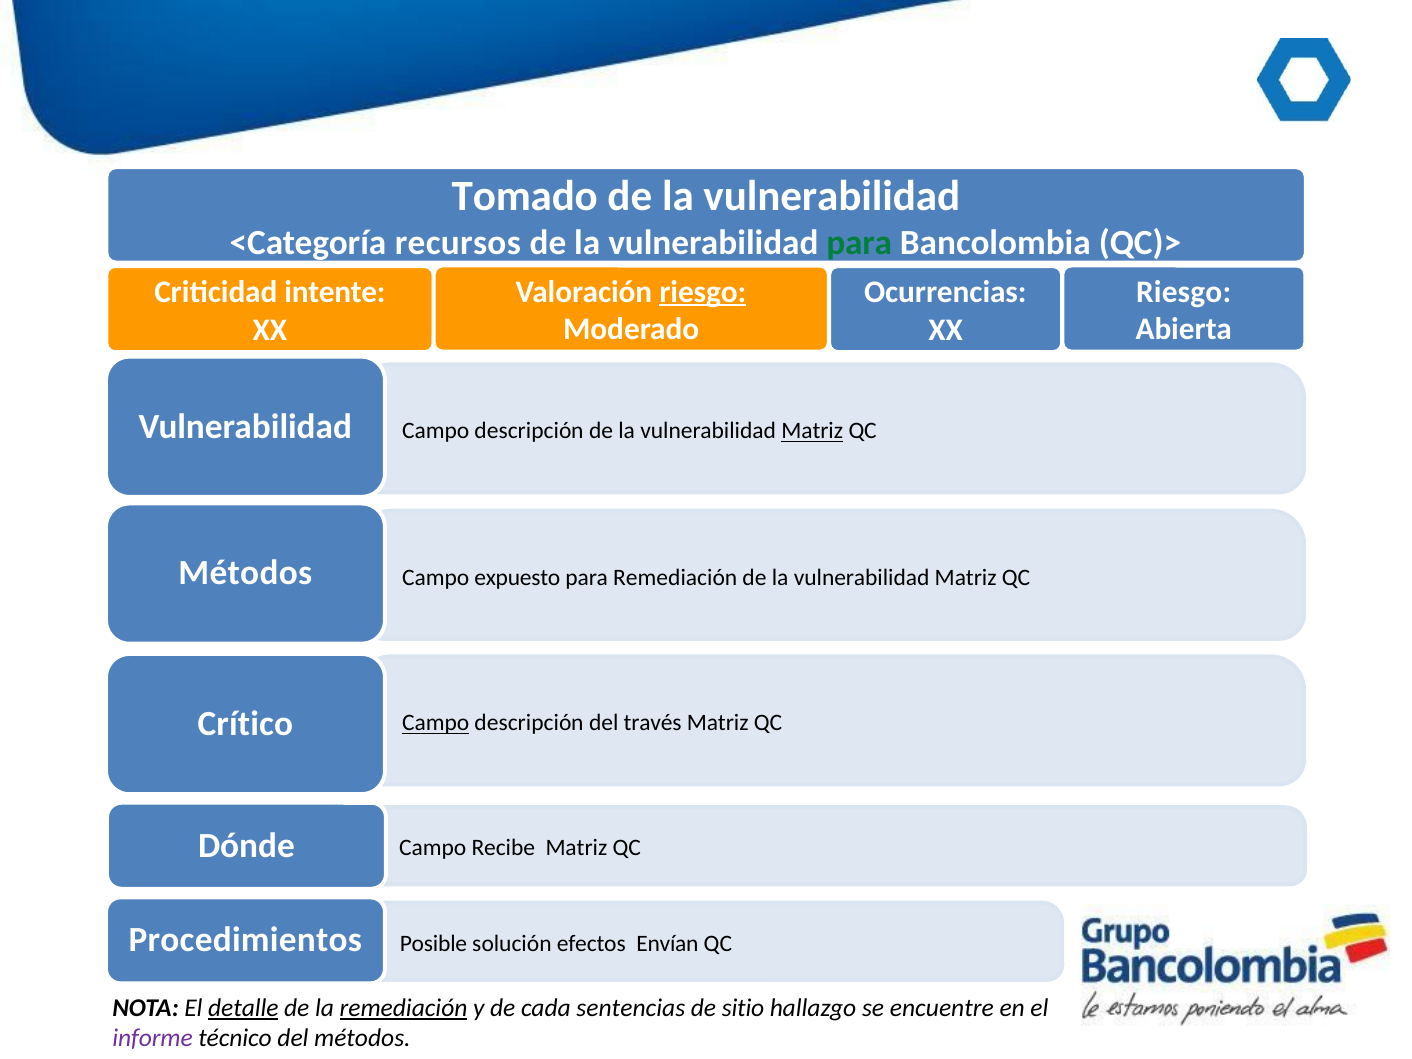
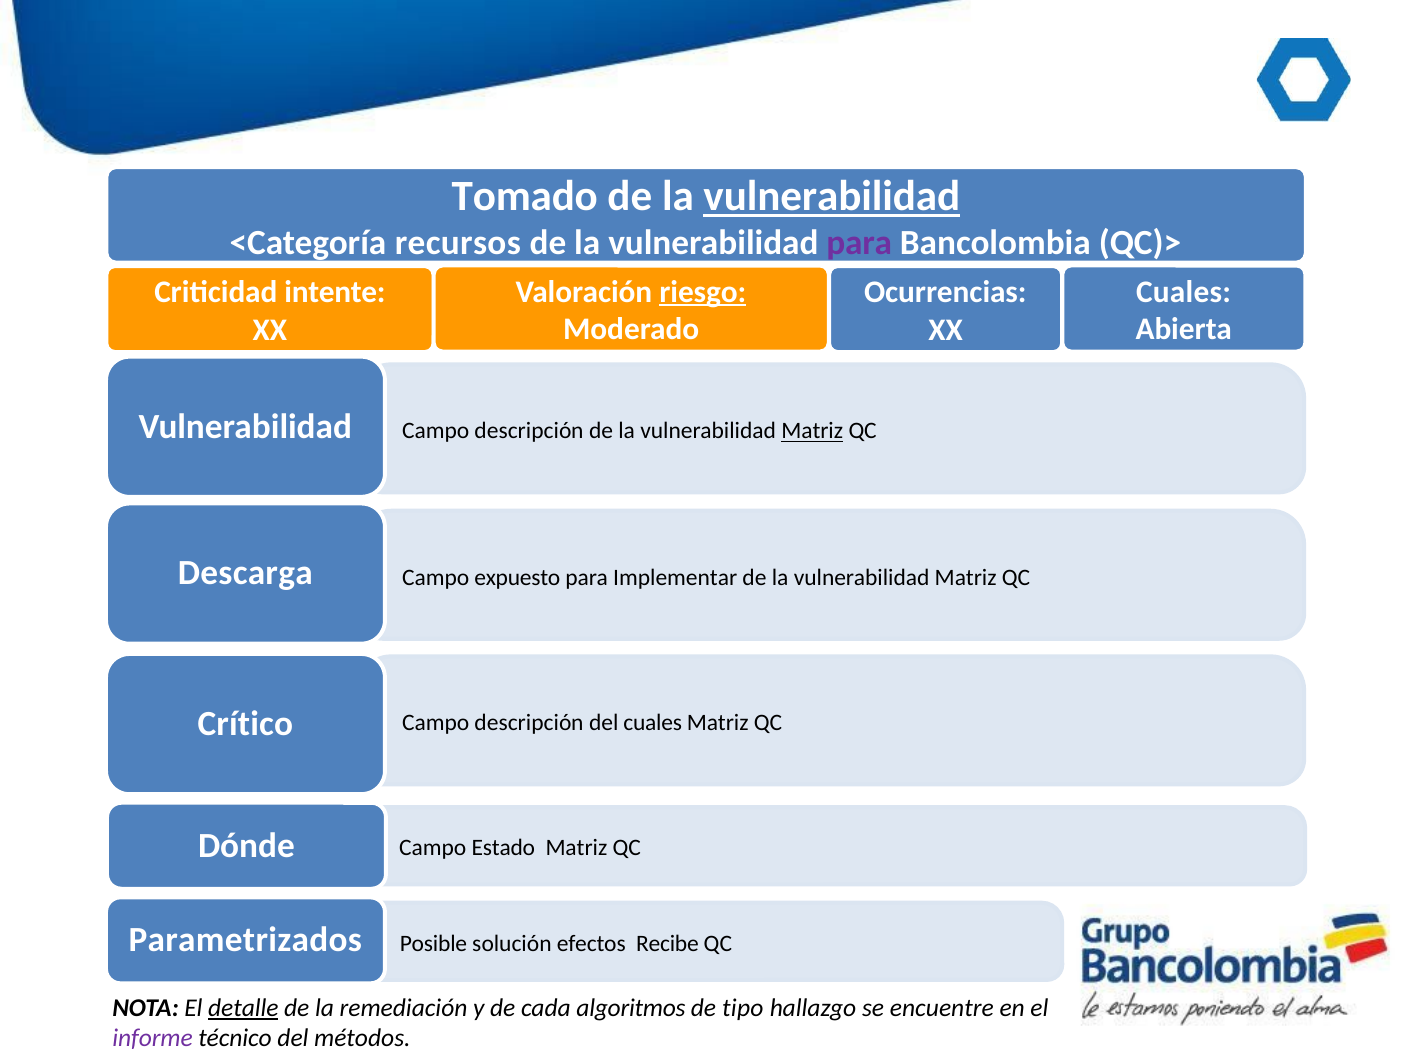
vulnerabilidad at (832, 197) underline: none -> present
para at (859, 243) colour: green -> purple
Riesgo at (1184, 292): Riesgo -> Cuales
Métodos at (245, 573): Métodos -> Descarga
para Remediación: Remediación -> Implementar
Campo at (436, 723) underline: present -> none
del través: través -> cuales
Recibe: Recibe -> Estado
Procedimientos: Procedimientos -> Parametrizados
Envían: Envían -> Recibe
remediación at (404, 1008) underline: present -> none
sentencias: sentencias -> algoritmos
sitio: sitio -> tipo
